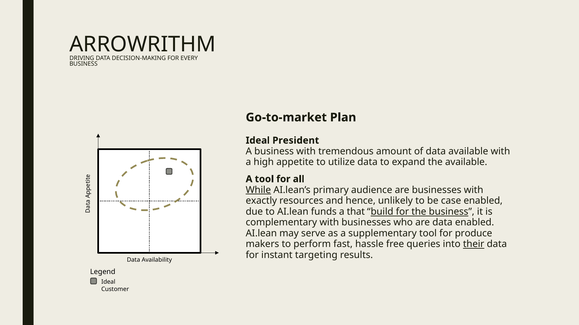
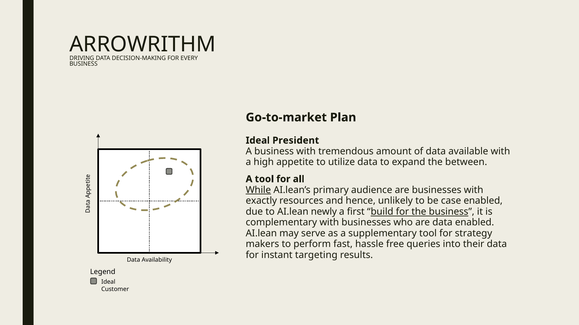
the available: available -> between
funds: funds -> newly
that: that -> first
produce: produce -> strategy
their underline: present -> none
